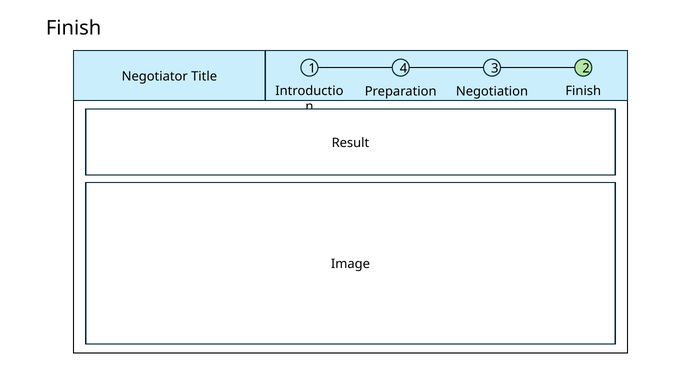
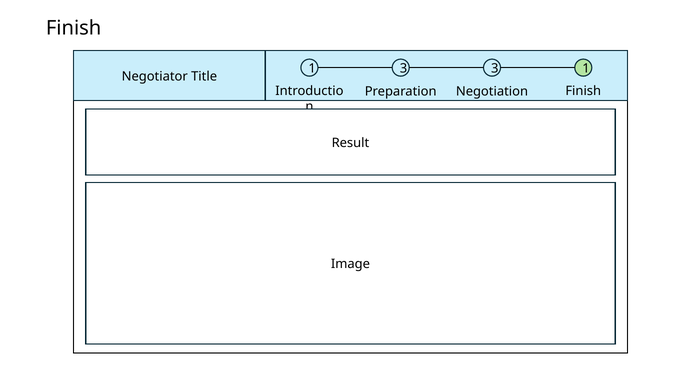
1 4: 4 -> 3
3 2: 2 -> 1
